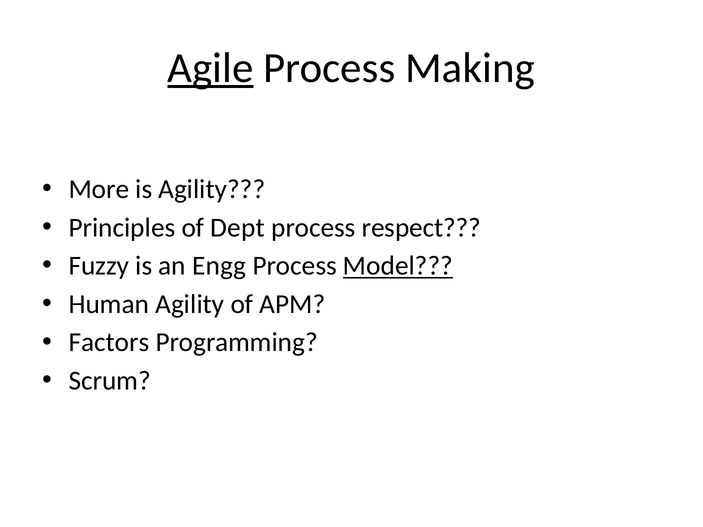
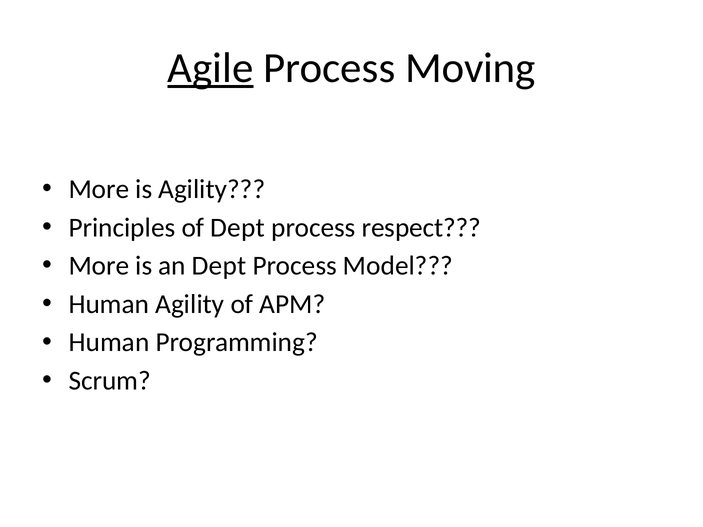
Making: Making -> Moving
Fuzzy at (99, 266): Fuzzy -> More
an Engg: Engg -> Dept
Model underline: present -> none
Factors at (109, 343): Factors -> Human
